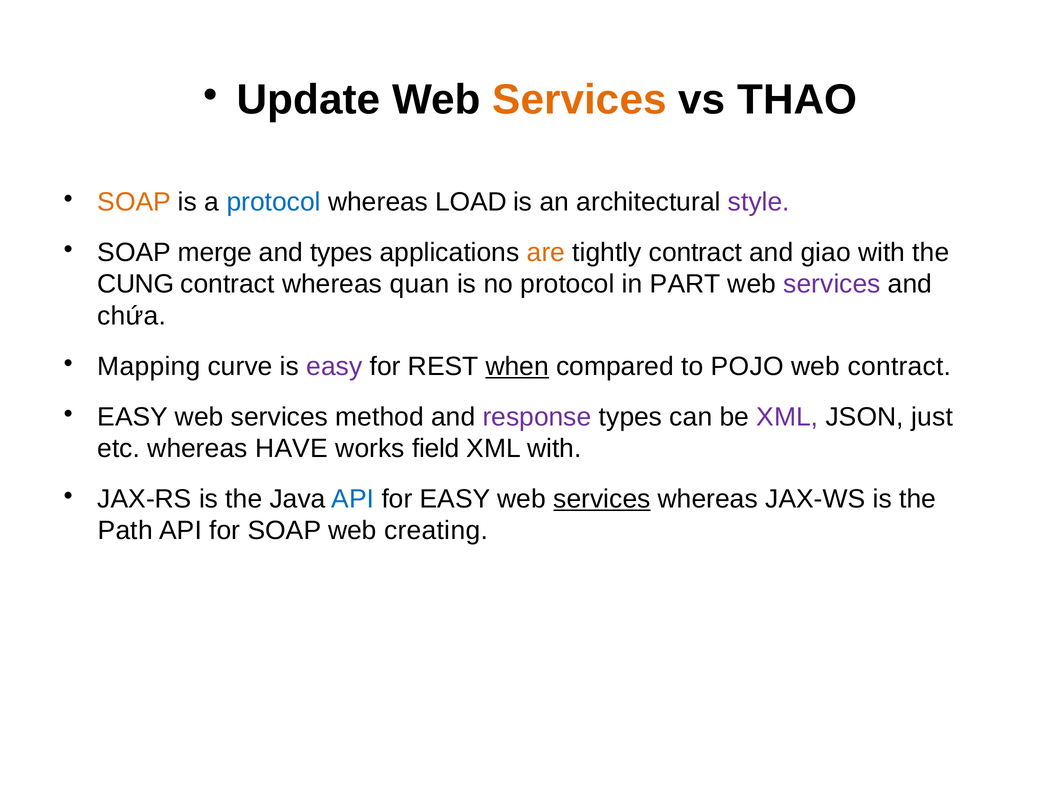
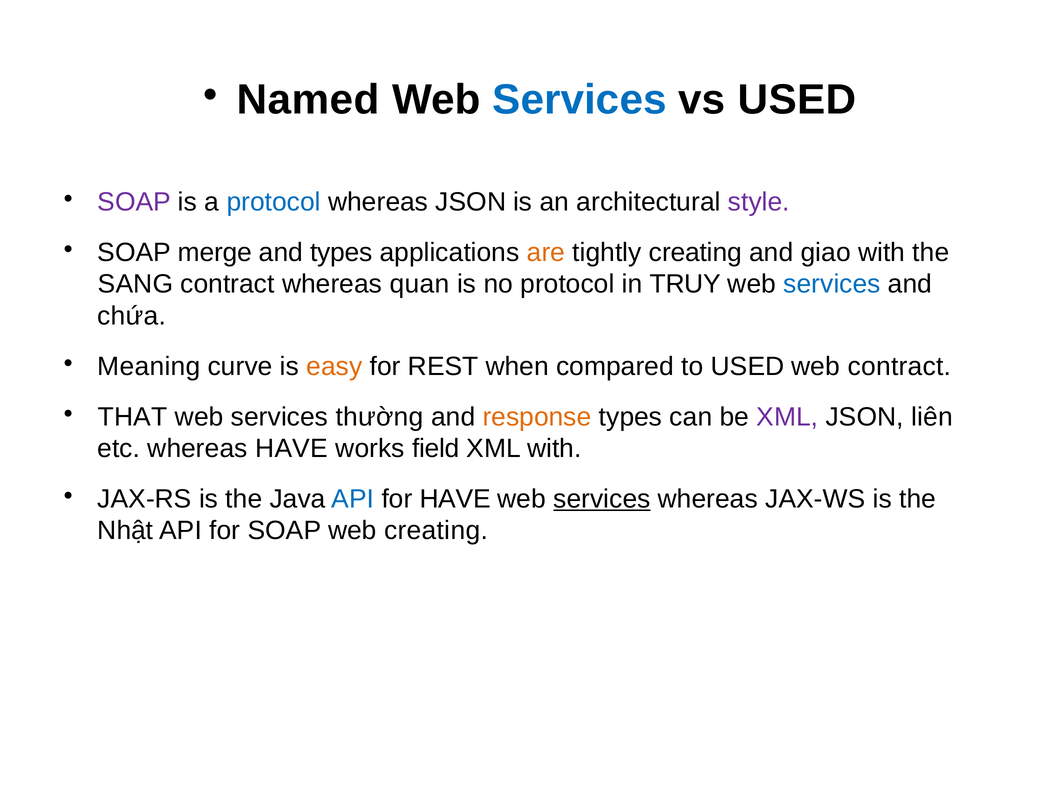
Update: Update -> Named
Services at (580, 100) colour: orange -> blue
vs THAO: THAO -> USED
SOAP at (134, 202) colour: orange -> purple
whereas LOAD: LOAD -> JSON
tightly contract: contract -> creating
CUNG: CUNG -> SANG
PART: PART -> TRUY
services at (832, 284) colour: purple -> blue
Mapping: Mapping -> Meaning
easy at (334, 366) colour: purple -> orange
when underline: present -> none
to POJO: POJO -> USED
EASY at (133, 417): EASY -> THAT
method: method -> thường
response colour: purple -> orange
just: just -> liên
for EASY: EASY -> HAVE
Path: Path -> Nhật
